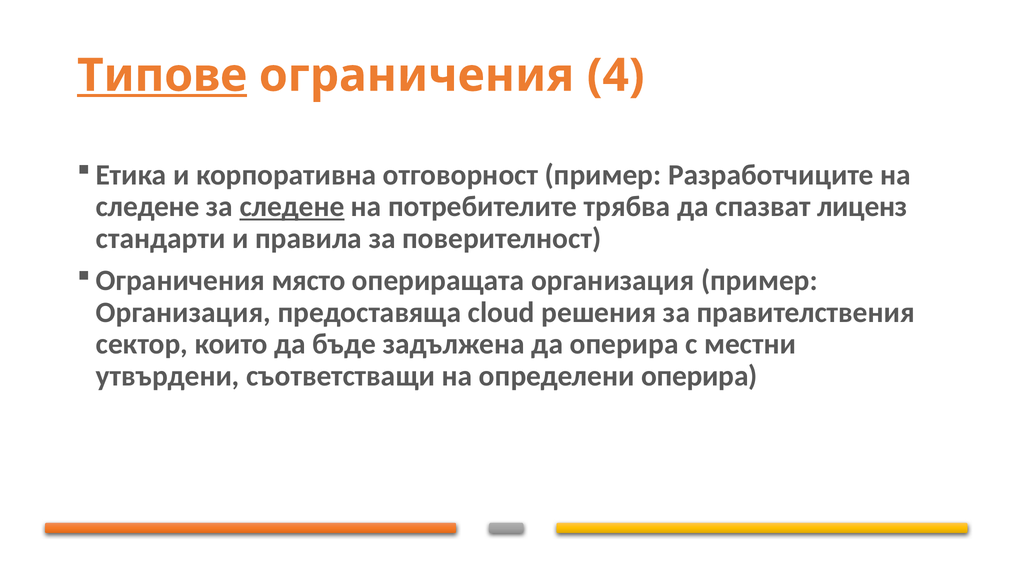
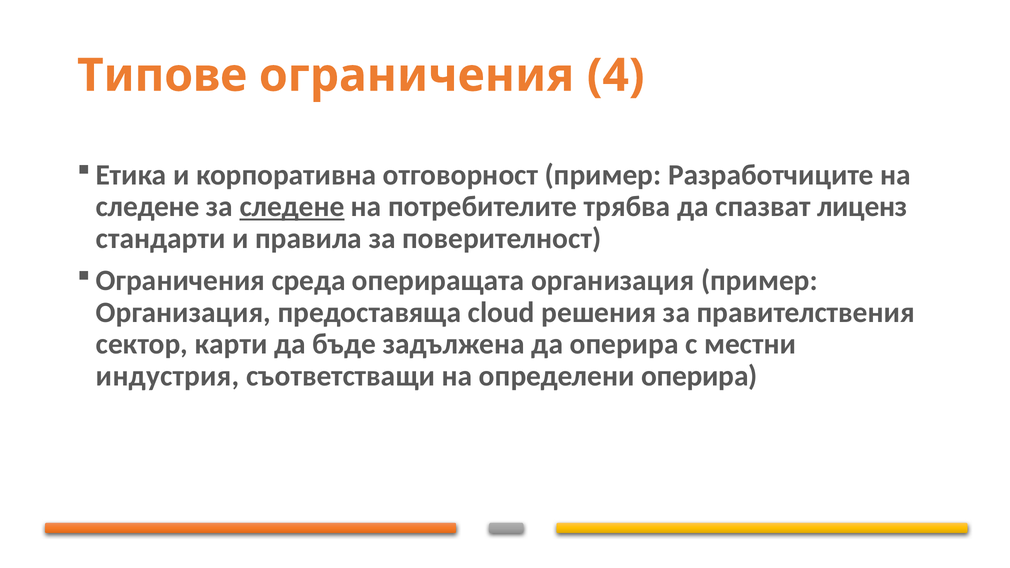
Типове underline: present -> none
място: място -> среда
които: които -> карти
утвърдени: утвърдени -> индустрия
